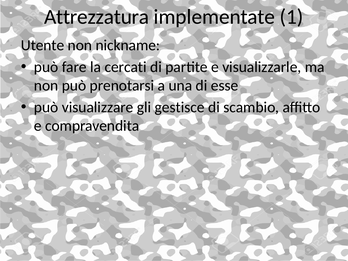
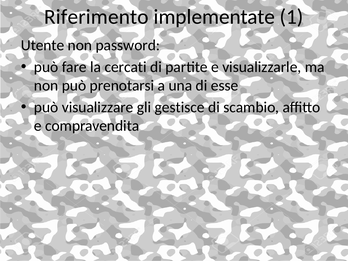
Attrezzatura: Attrezzatura -> Riferimento
nickname: nickname -> password
